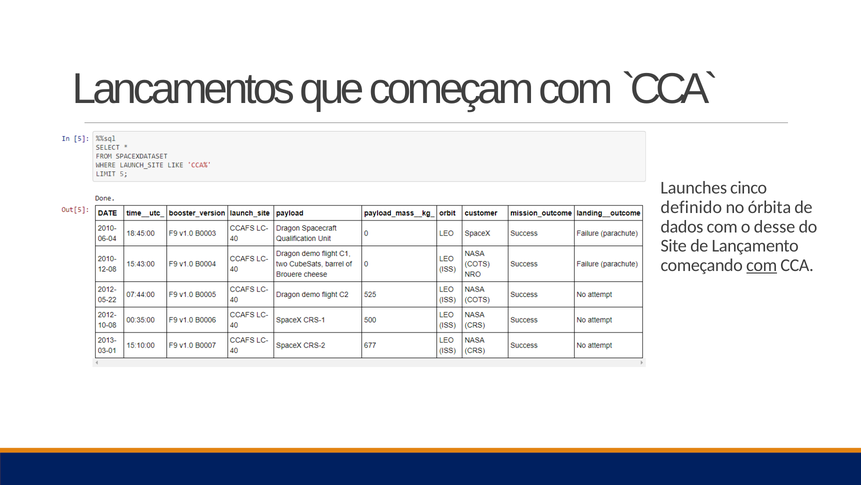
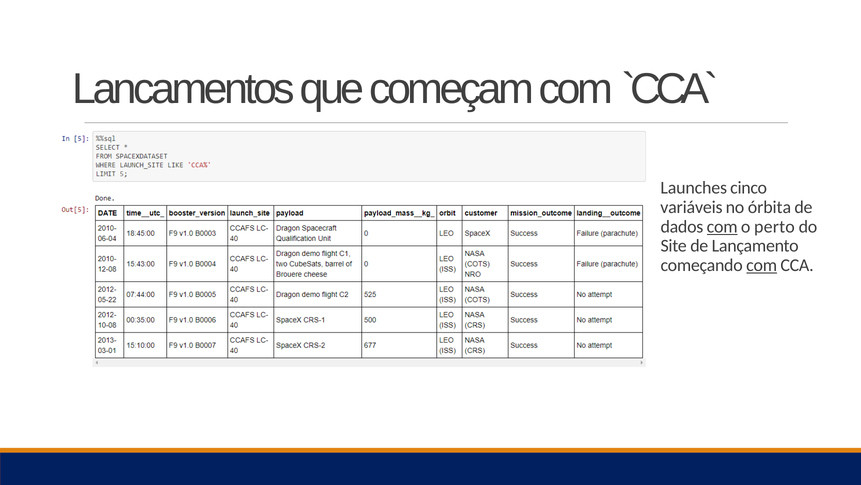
definido: definido -> variáveis
com at (722, 226) underline: none -> present
desse: desse -> perto
